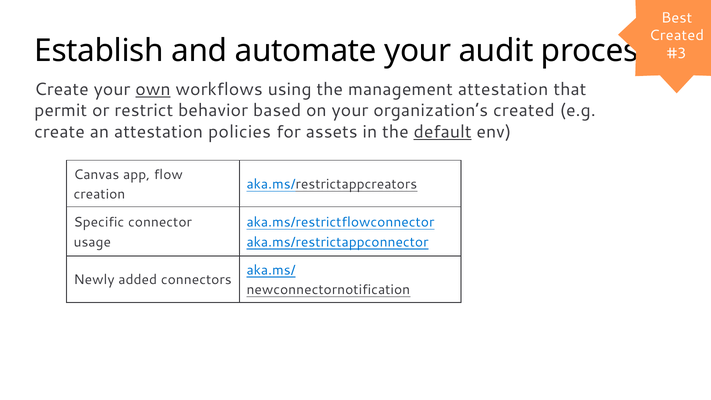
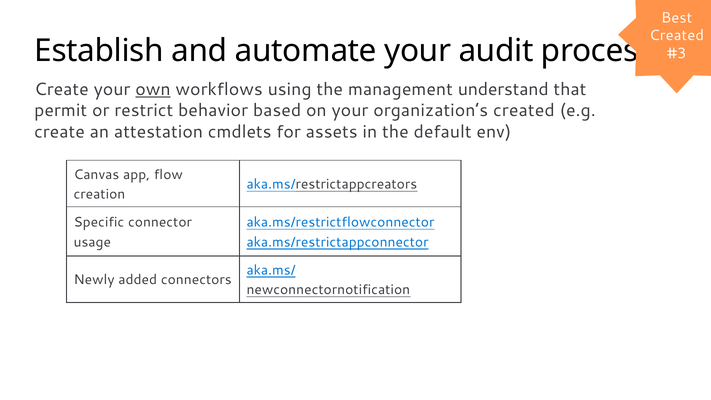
management attestation: attestation -> understand
policies: policies -> cmdlets
default underline: present -> none
